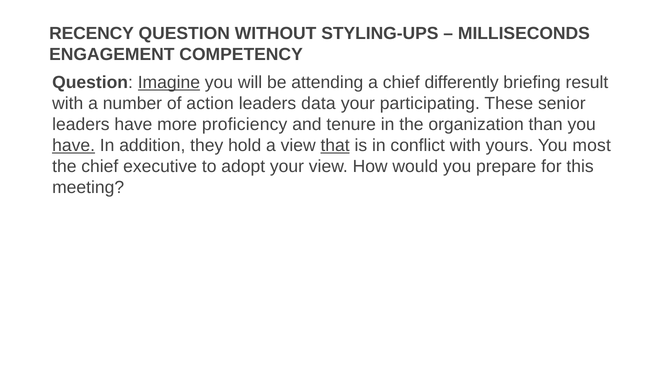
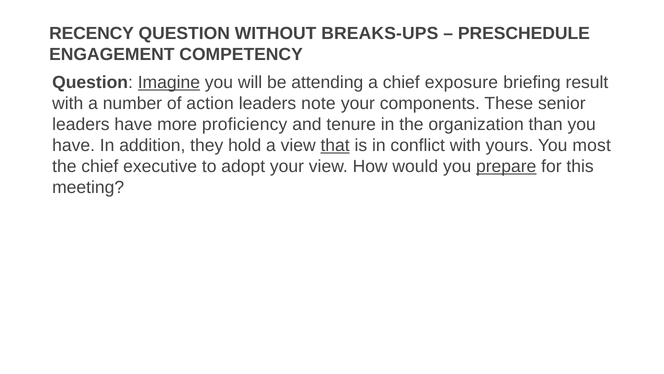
STYLING-UPS: STYLING-UPS -> BREAKS-UPS
MILLISECONDS: MILLISECONDS -> PRESCHEDULE
differently: differently -> exposure
data: data -> note
participating: participating -> components
have at (74, 145) underline: present -> none
prepare underline: none -> present
